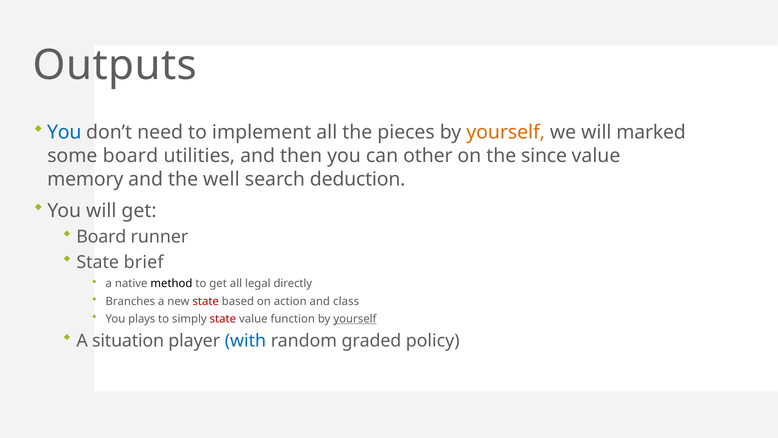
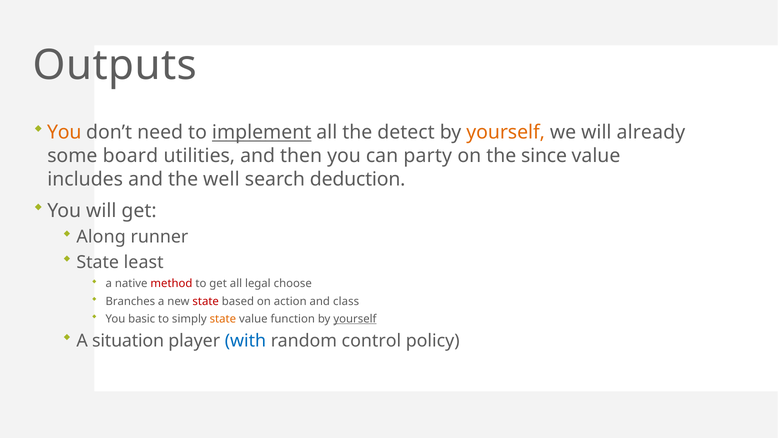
You at (64, 132) colour: blue -> orange
implement underline: none -> present
pieces: pieces -> detect
marked: marked -> already
other: other -> party
memory: memory -> includes
Board at (101, 237): Board -> Along
brief: brief -> least
method colour: black -> red
directly: directly -> choose
plays: plays -> basic
state at (223, 319) colour: red -> orange
graded: graded -> control
